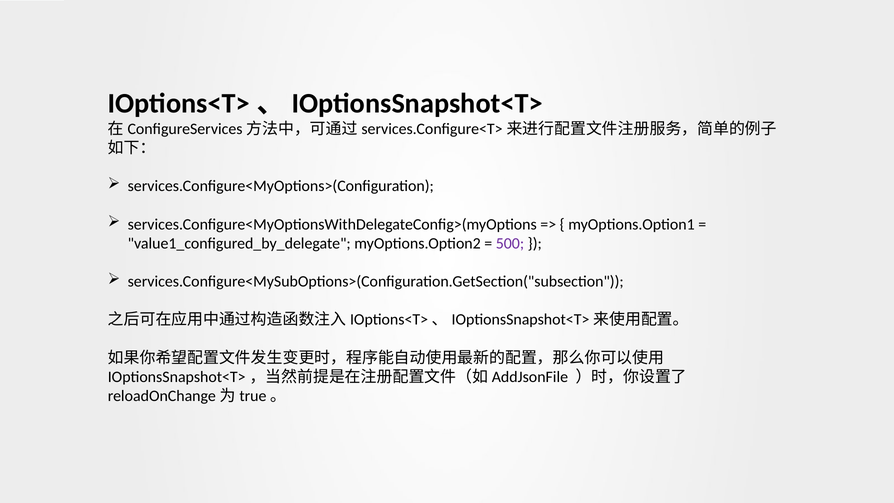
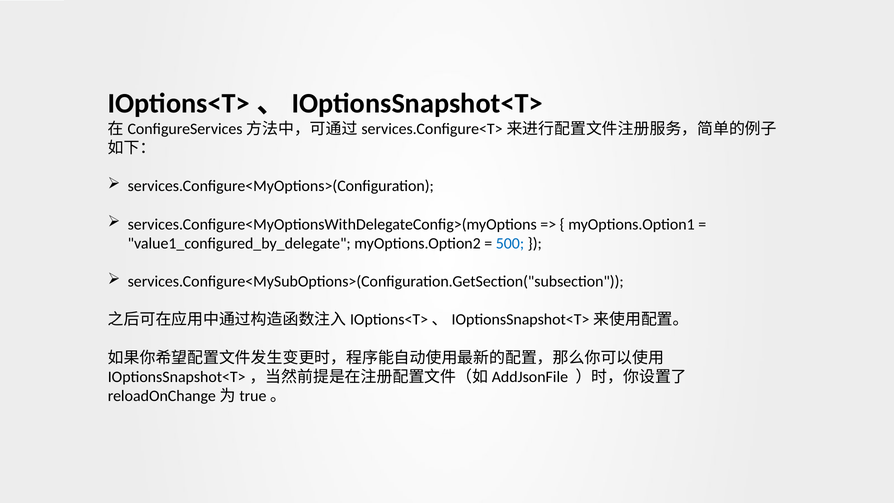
500 colour: purple -> blue
